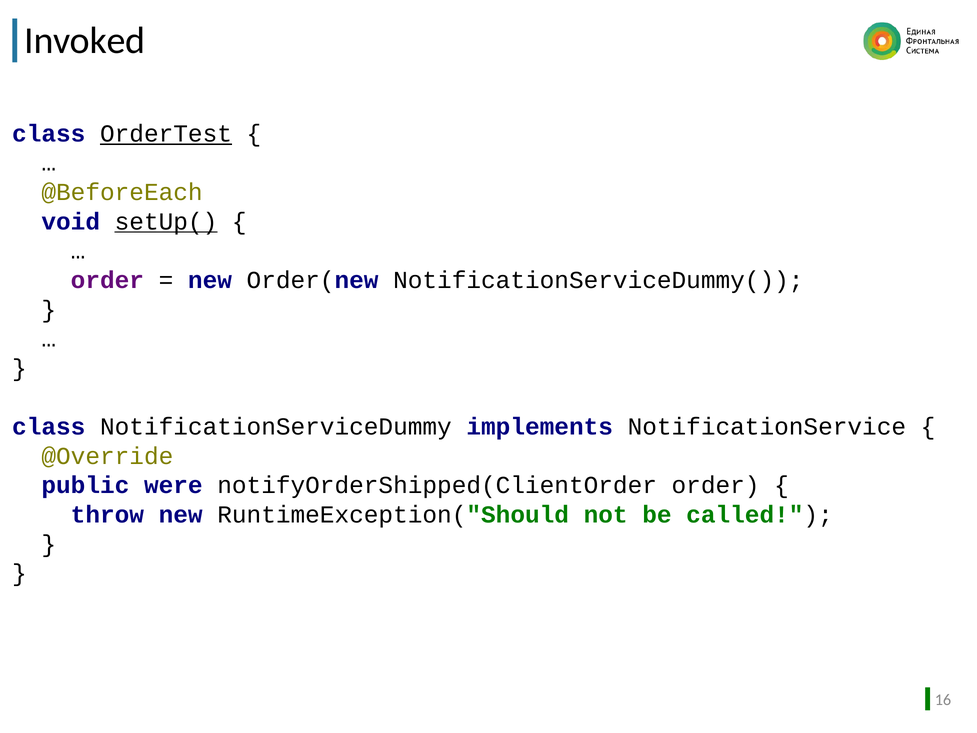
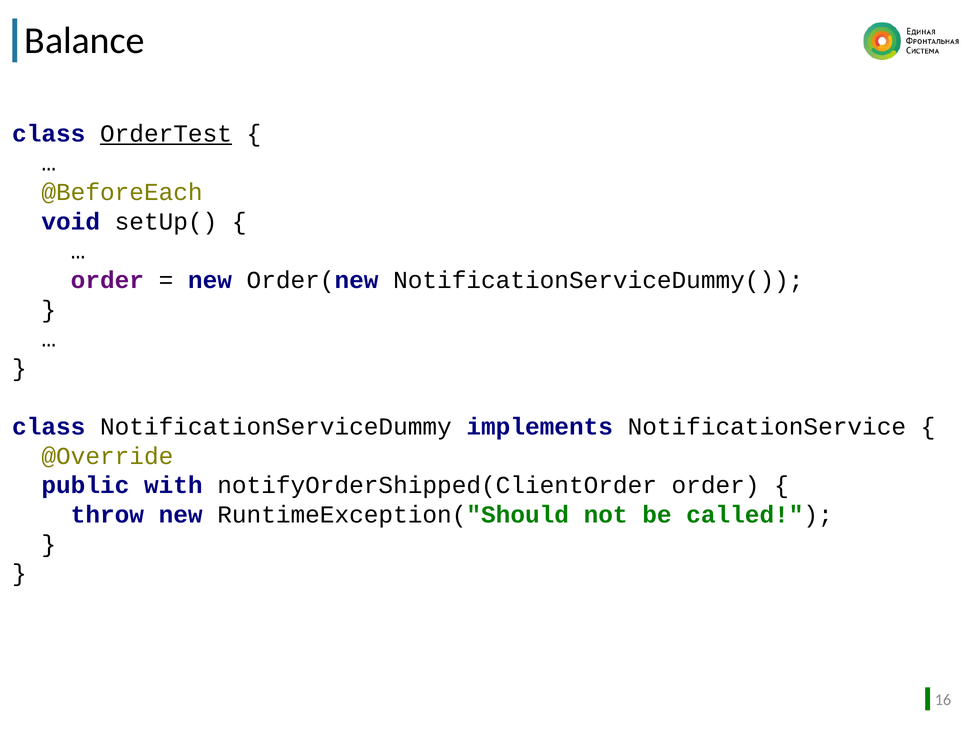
Invoked: Invoked -> Balance
setUp( underline: present -> none
were: were -> with
